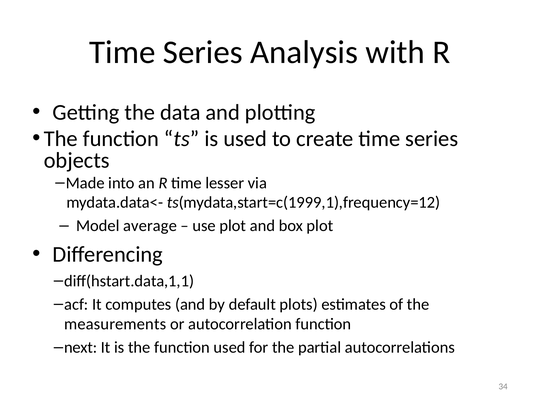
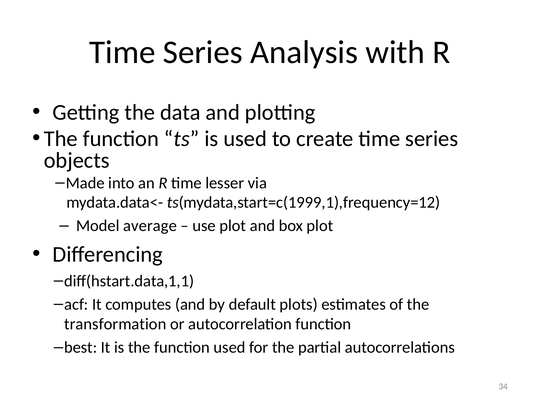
measurements: measurements -> transformation
next: next -> best
